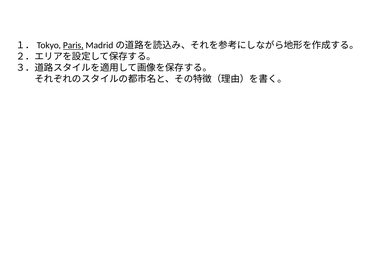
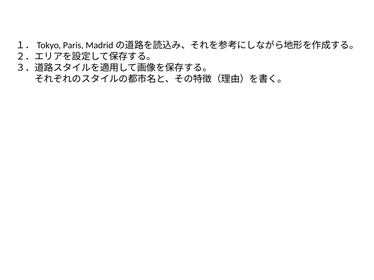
Paris underline: present -> none
